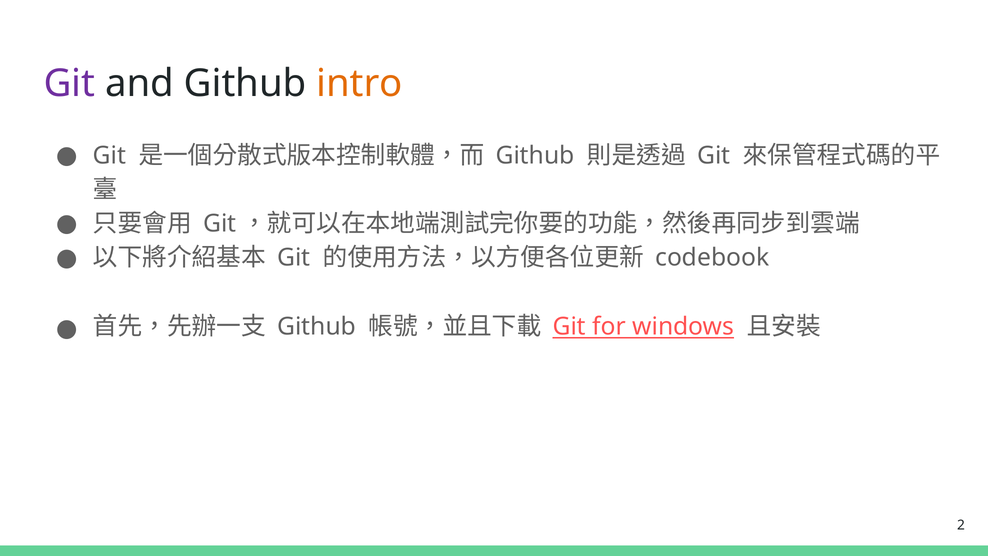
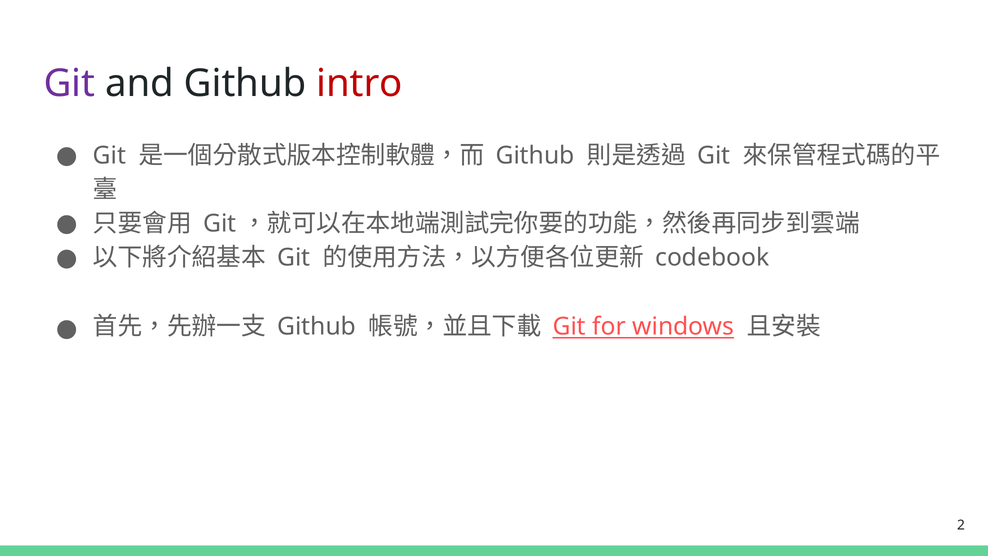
intro colour: orange -> red
